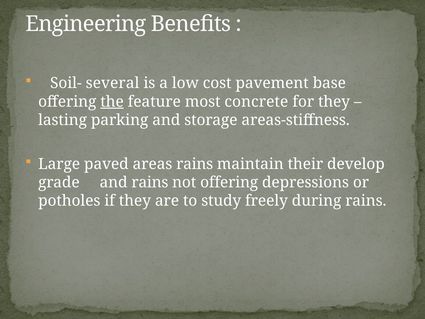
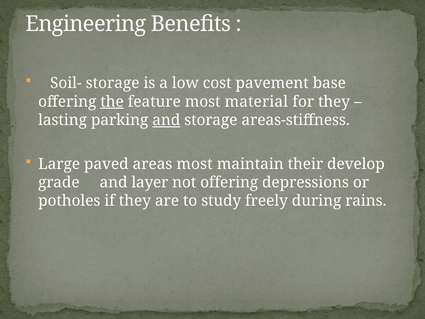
Soil- several: several -> storage
concrete: concrete -> material
and at (166, 120) underline: none -> present
areas rains: rains -> most
and rains: rains -> layer
